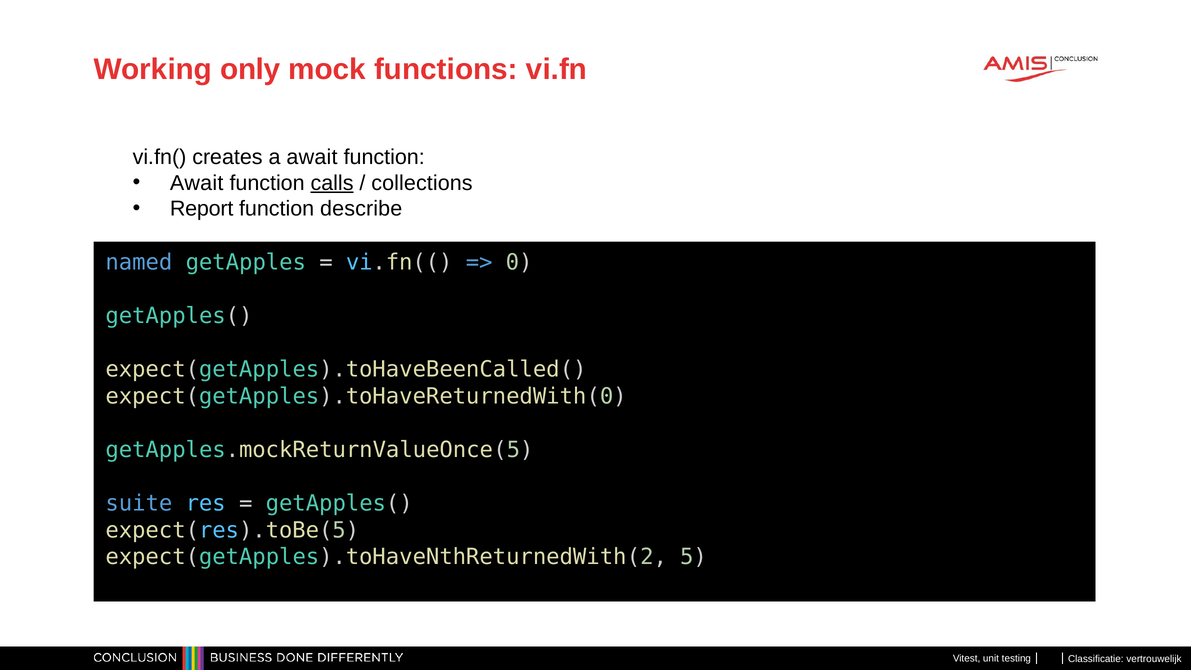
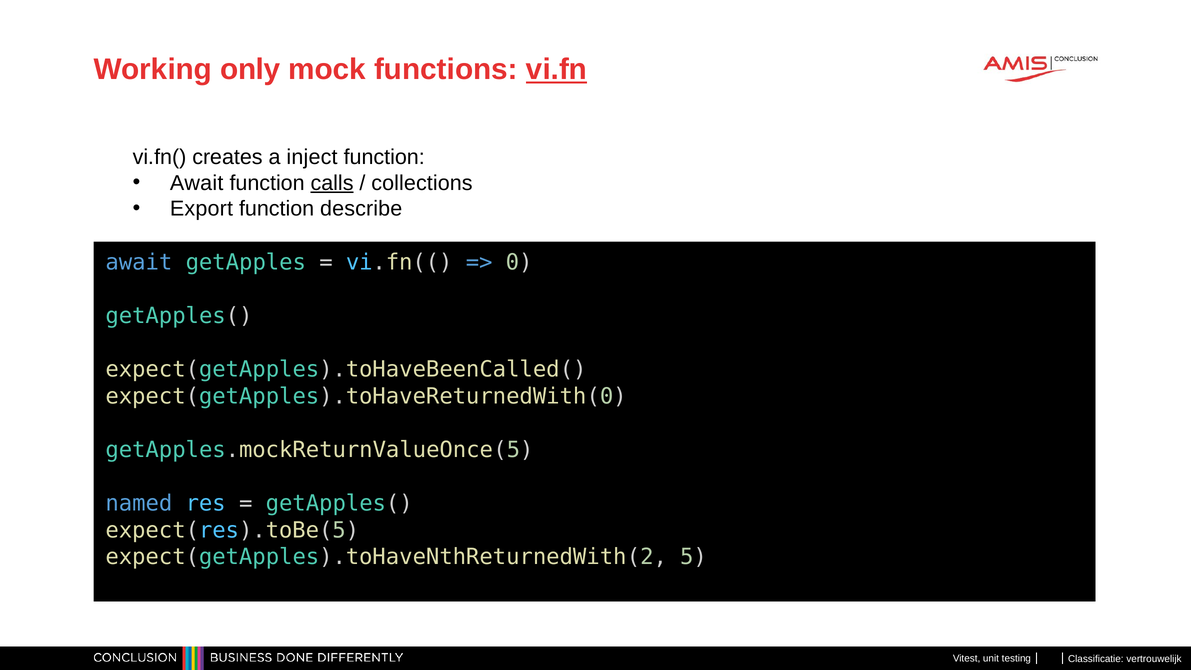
vi.fn underline: none -> present
a await: await -> inject
Report: Report -> Export
named at (139, 262): named -> await
suite: suite -> named
